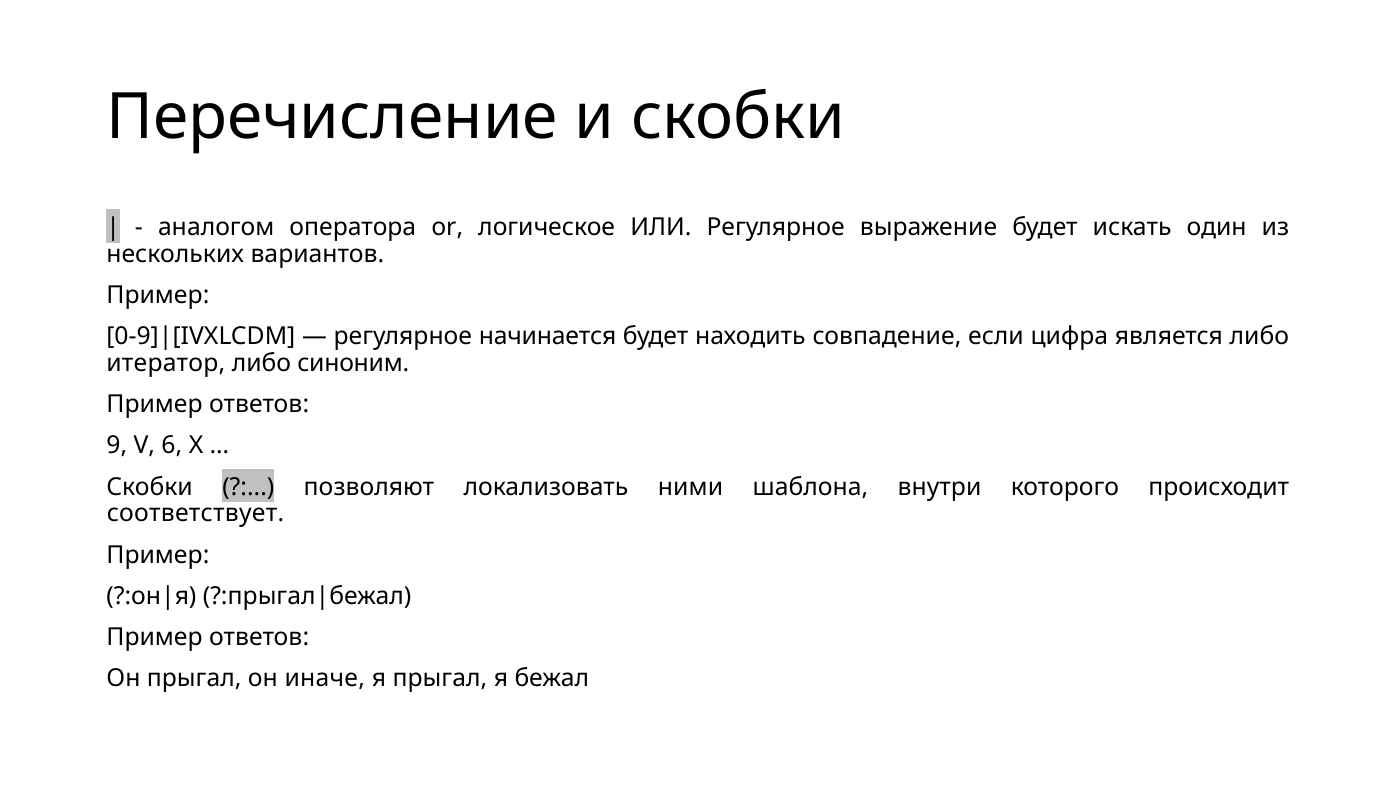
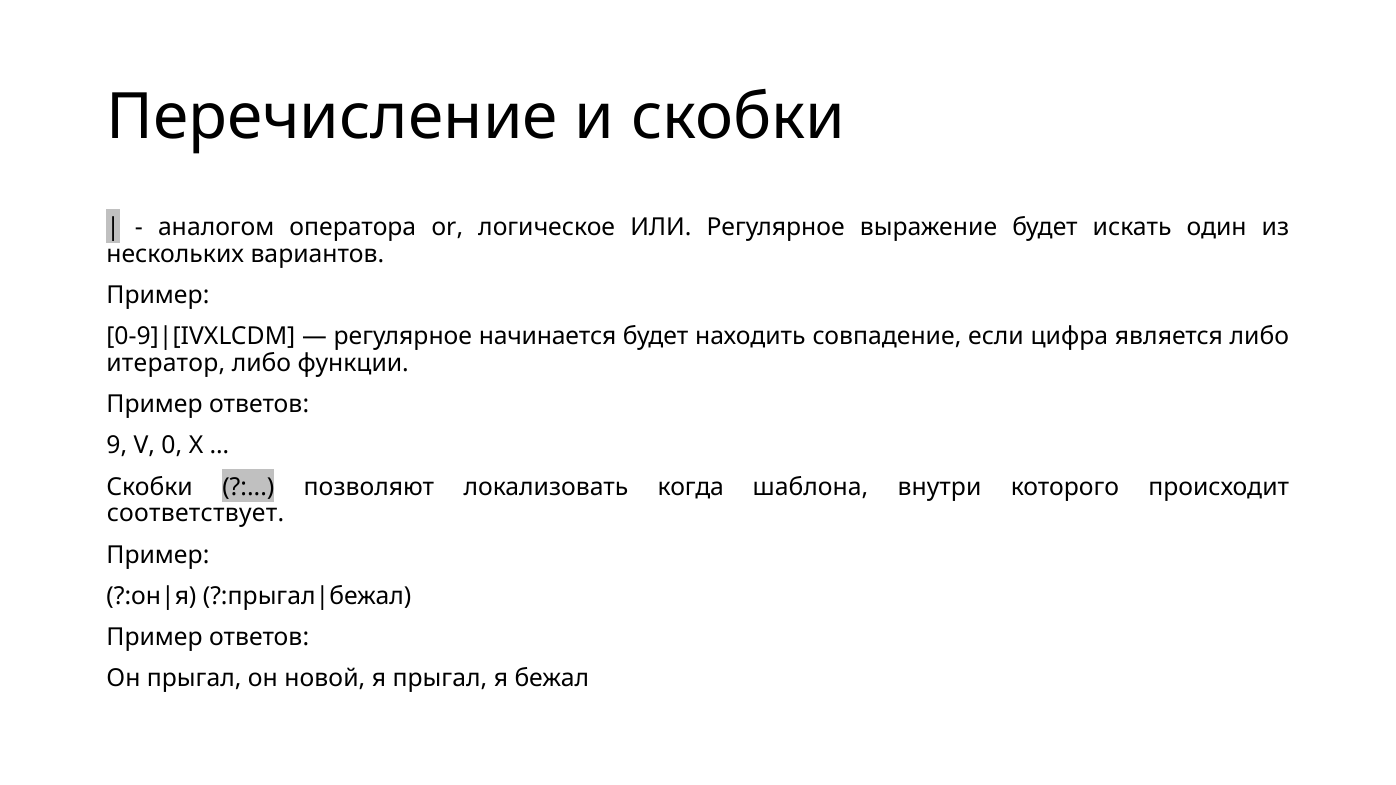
синоним: синоним -> функции
6: 6 -> 0
ними: ними -> когда
иначе: иначе -> новой
